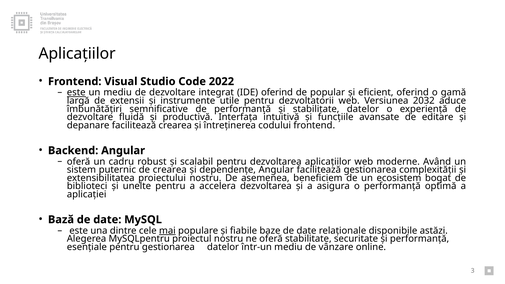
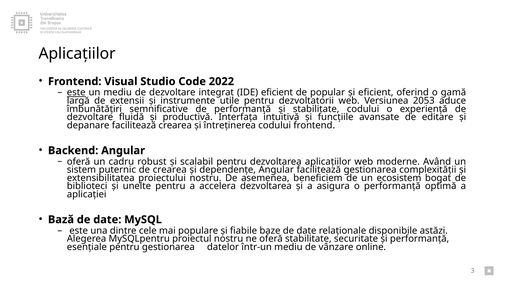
IDE oferind: oferind -> eficient
2032: 2032 -> 2053
stabilitate datelor: datelor -> codului
mai underline: present -> none
